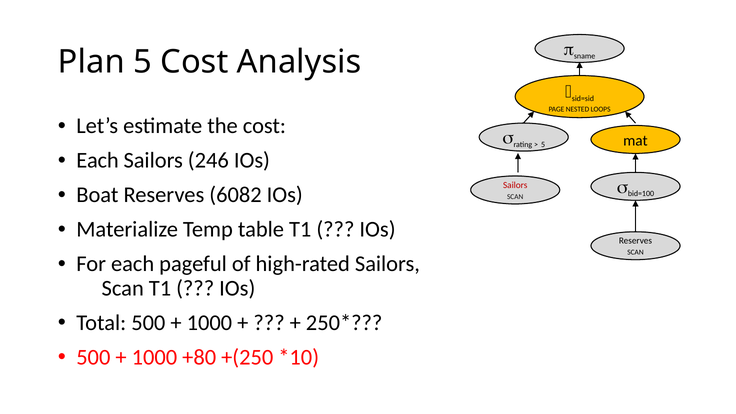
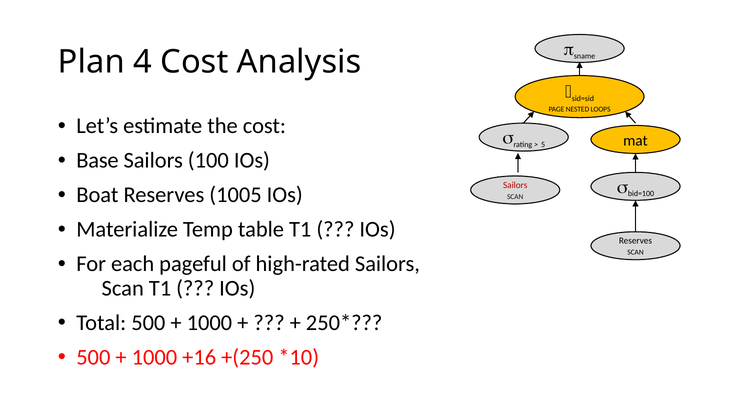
Plan 5: 5 -> 4
Each at (98, 160): Each -> Base
246: 246 -> 100
6082: 6082 -> 1005
+80: +80 -> +16
